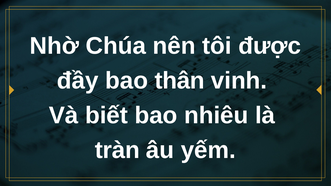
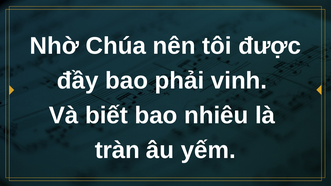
thân: thân -> phải
